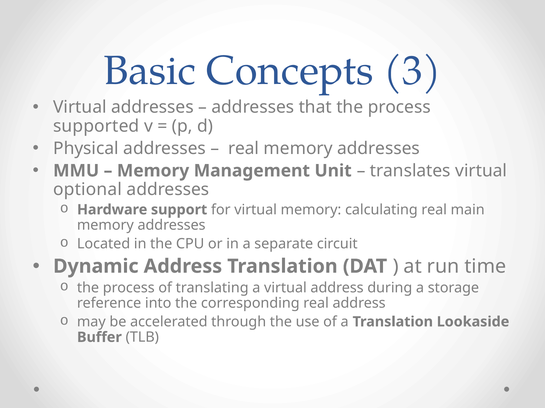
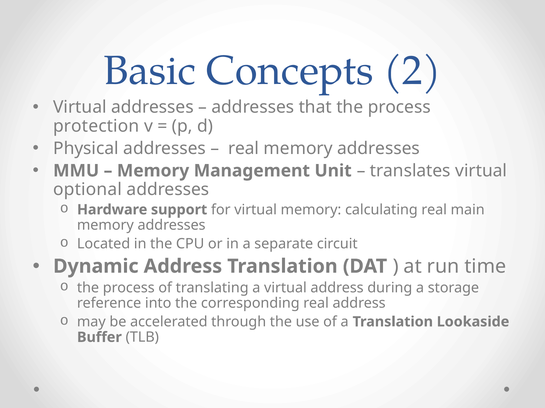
3: 3 -> 2
supported: supported -> protection
